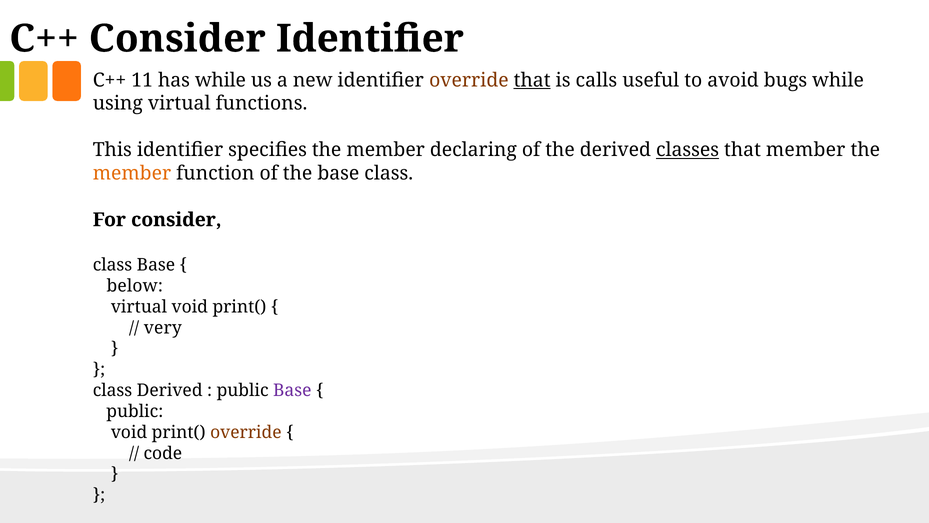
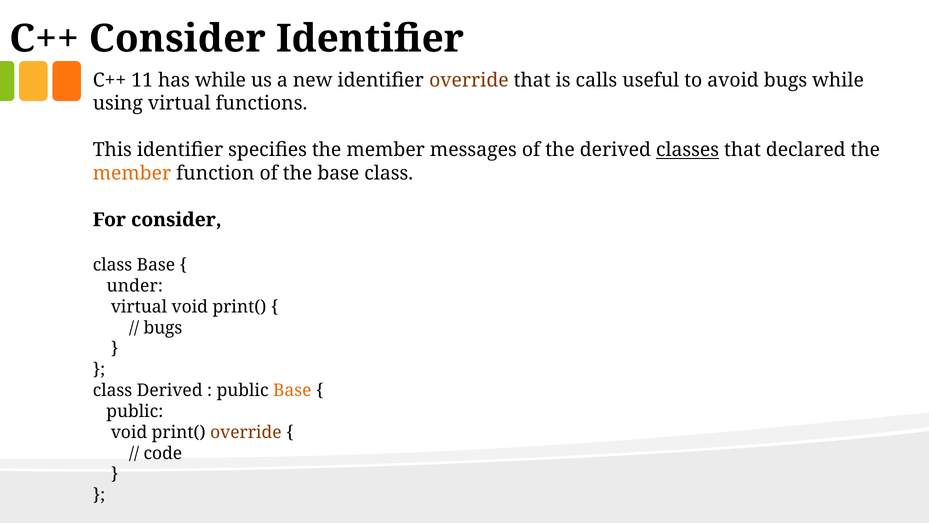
that at (532, 80) underline: present -> none
declaring: declaring -> messages
that member: member -> declared
below: below -> under
very at (163, 328): very -> bugs
Base at (292, 390) colour: purple -> orange
